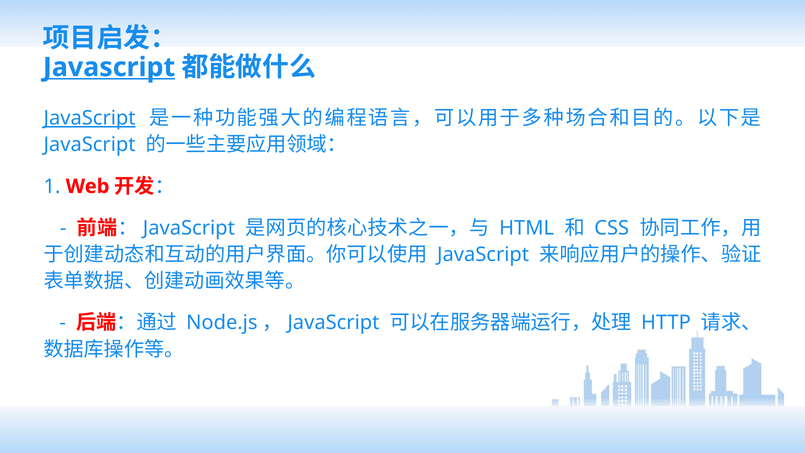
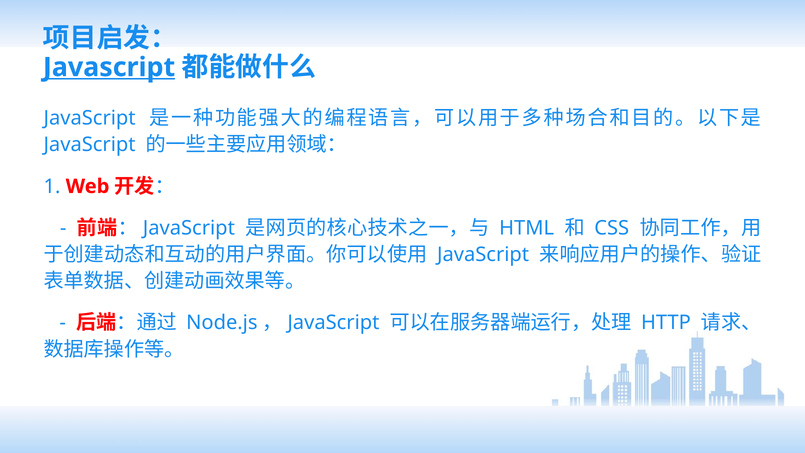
JavaScript at (90, 118) underline: present -> none
